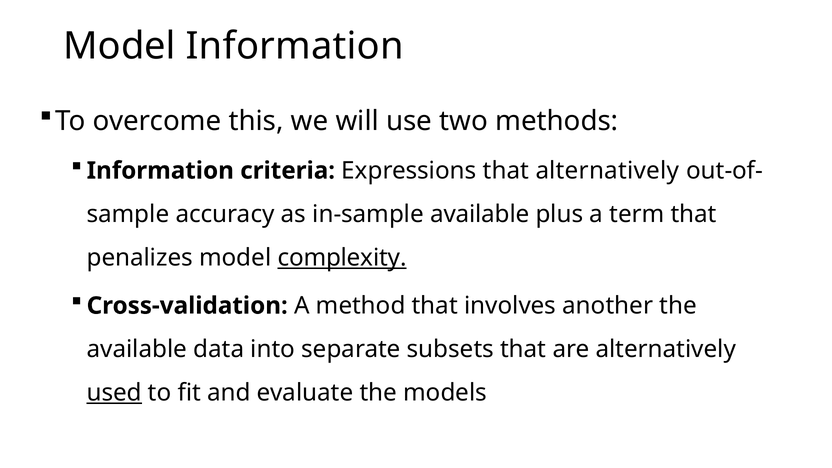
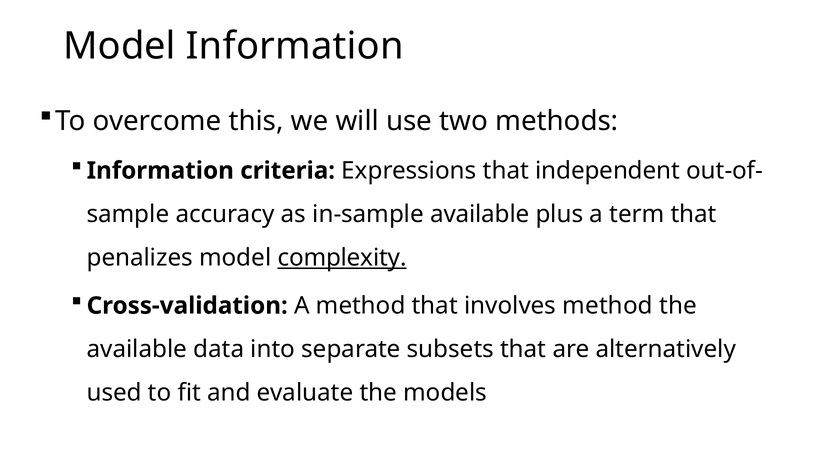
that alternatively: alternatively -> independent
involves another: another -> method
used underline: present -> none
